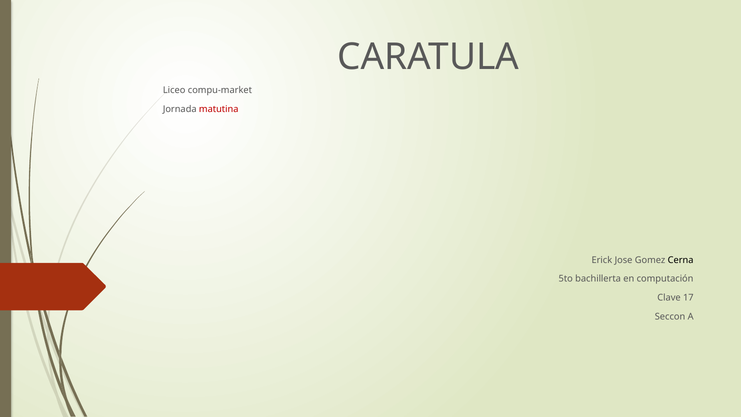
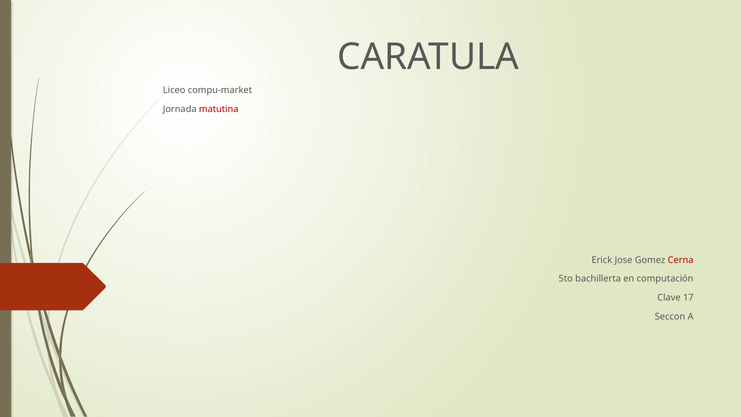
Cerna colour: black -> red
